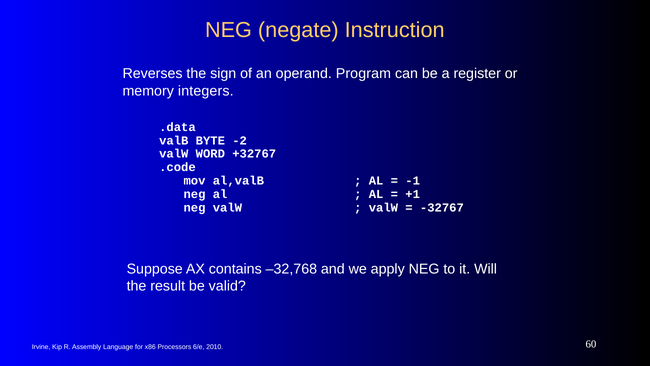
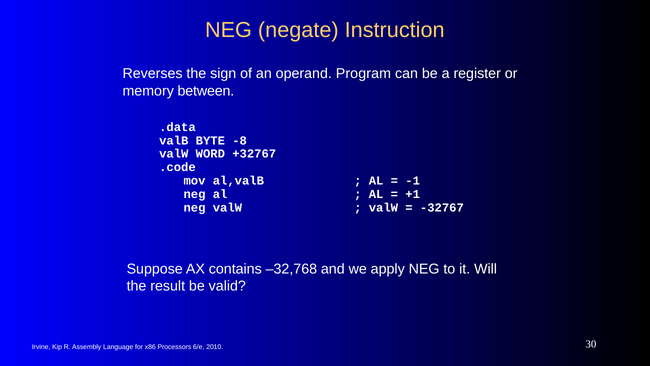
integers: integers -> between
-2: -2 -> -8
60: 60 -> 30
